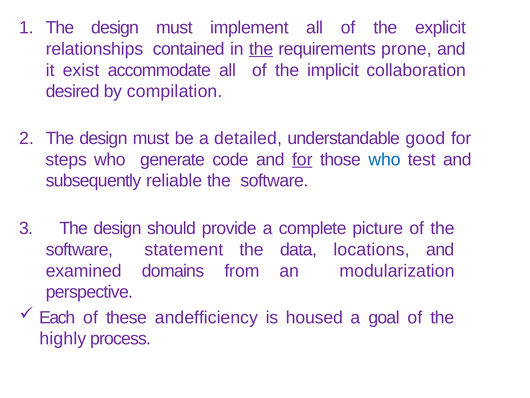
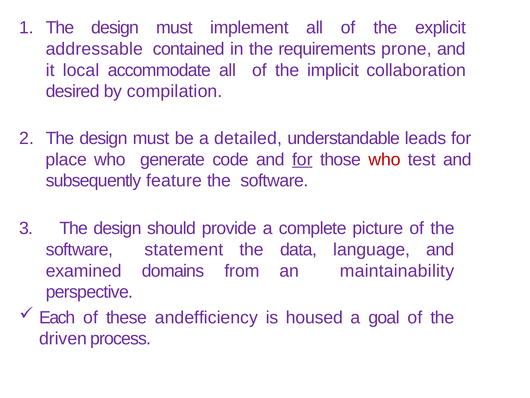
relationships: relationships -> addressable
the at (261, 49) underline: present -> none
exist: exist -> local
good: good -> leads
steps: steps -> place
who at (385, 159) colour: blue -> red
reliable: reliable -> feature
locations: locations -> language
modularization: modularization -> maintainability
highly: highly -> driven
